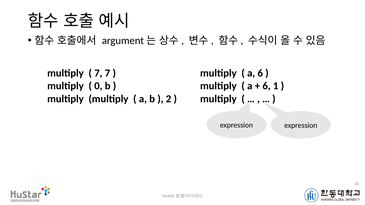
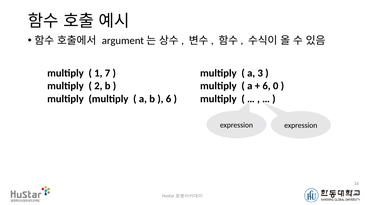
7 at (98, 73): 7 -> 1
a 6: 6 -> 3
0: 0 -> 2
1: 1 -> 0
2 at (169, 99): 2 -> 6
